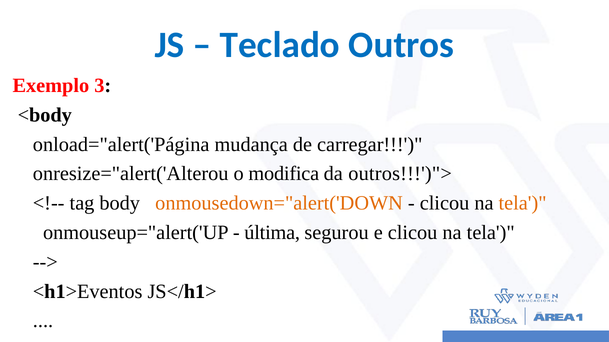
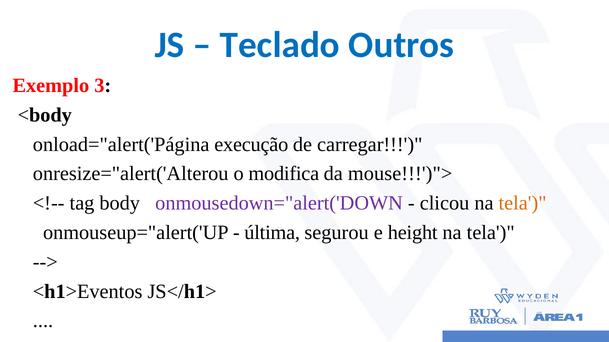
mudança: mudança -> execução
outros!!!')">: outros!!!')"> -> mouse!!!')">
onmousedown="alert('DOWN colour: orange -> purple
e clicou: clicou -> height
